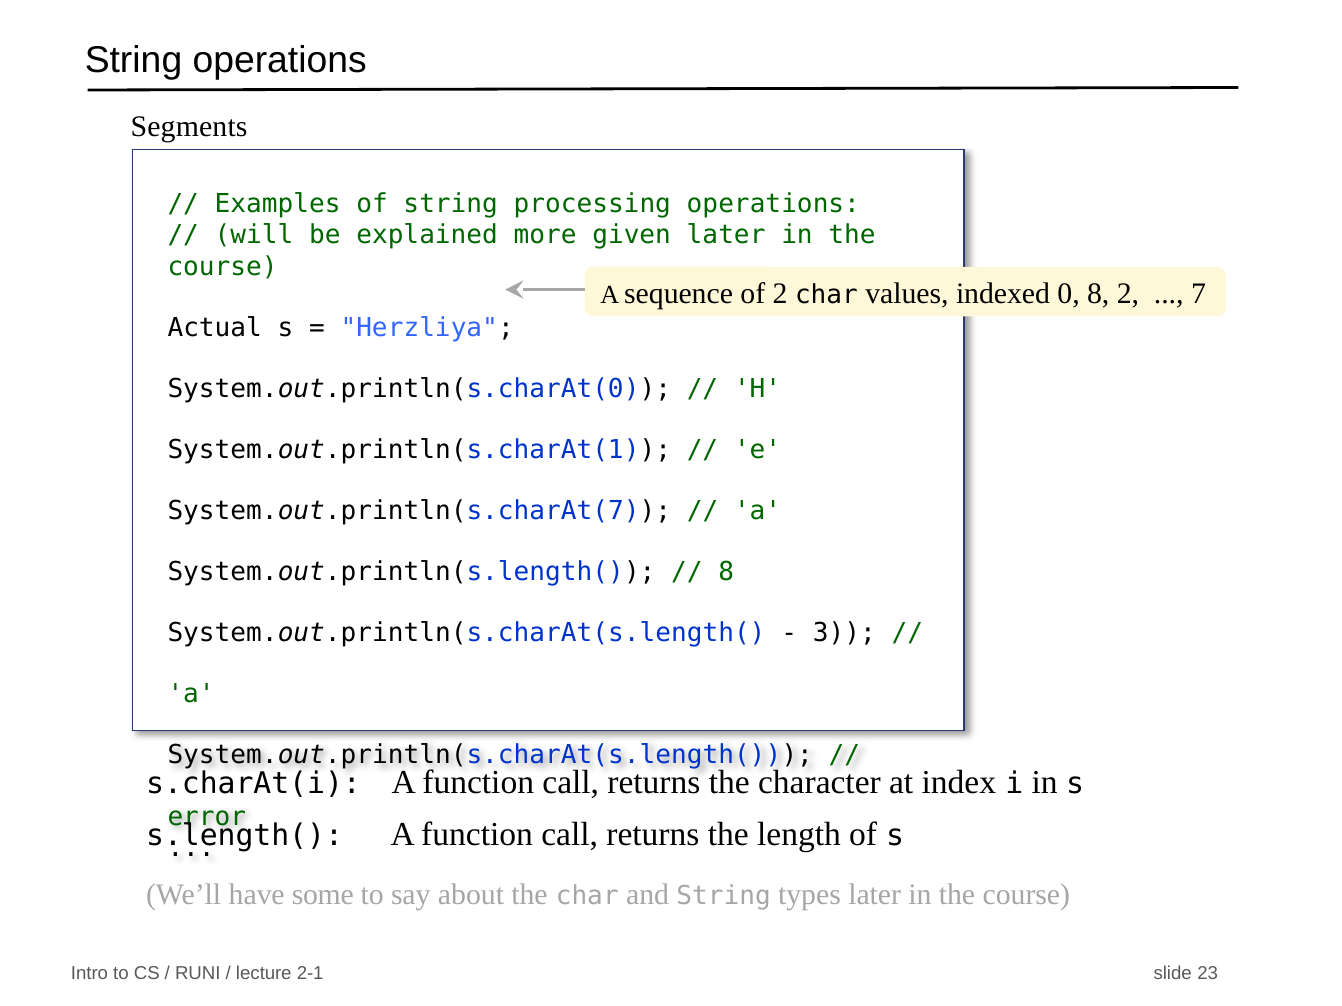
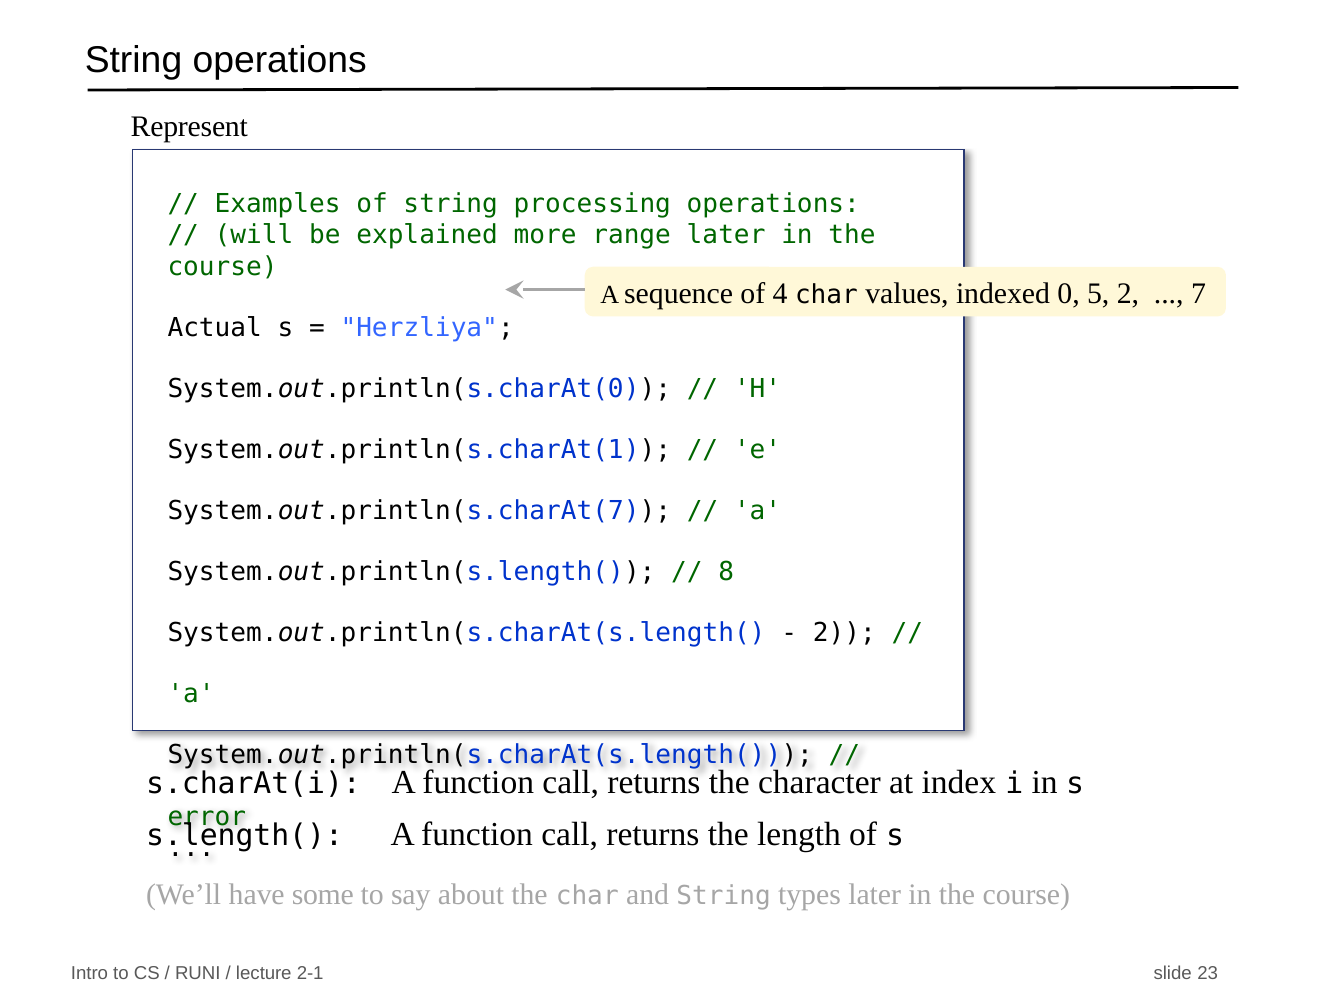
Segments: Segments -> Represent
given: given -> range
of 2: 2 -> 4
0 8: 8 -> 5
3 at (844, 633): 3 -> 2
